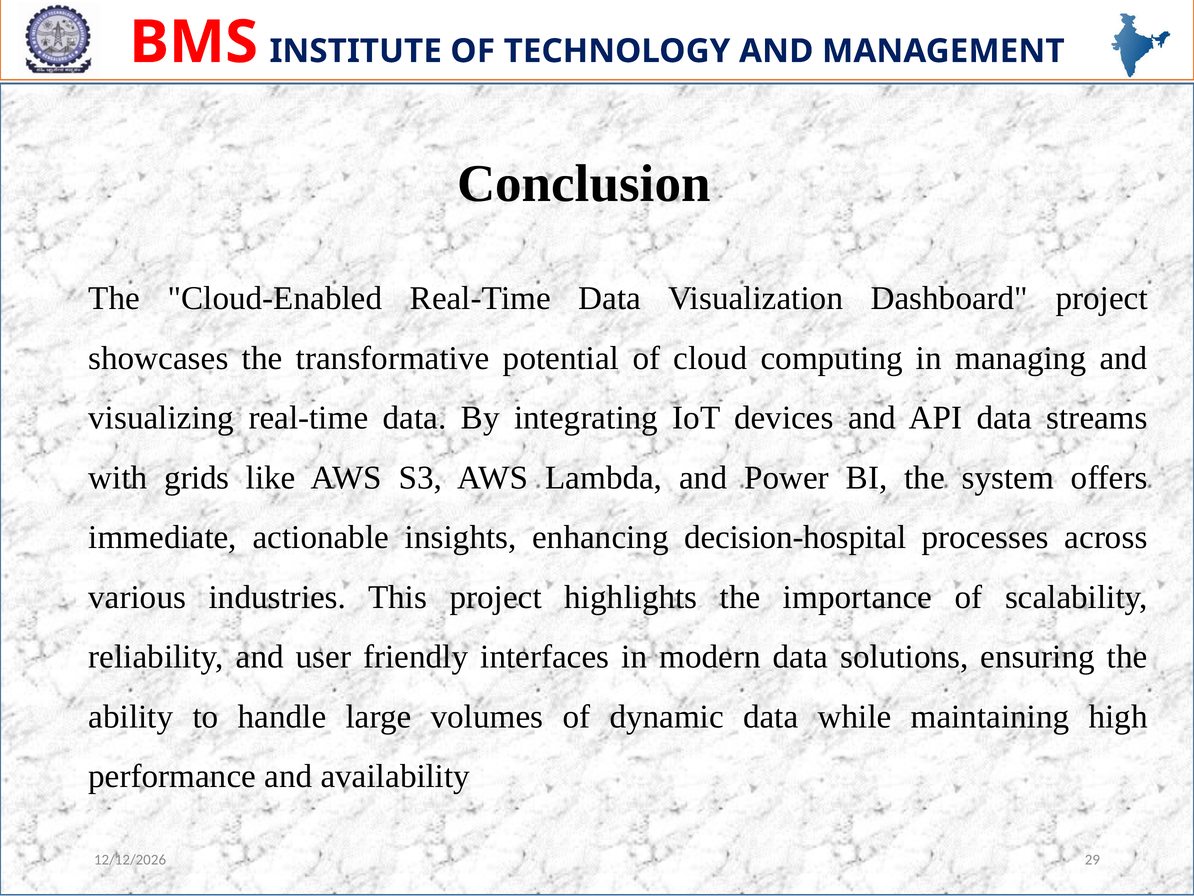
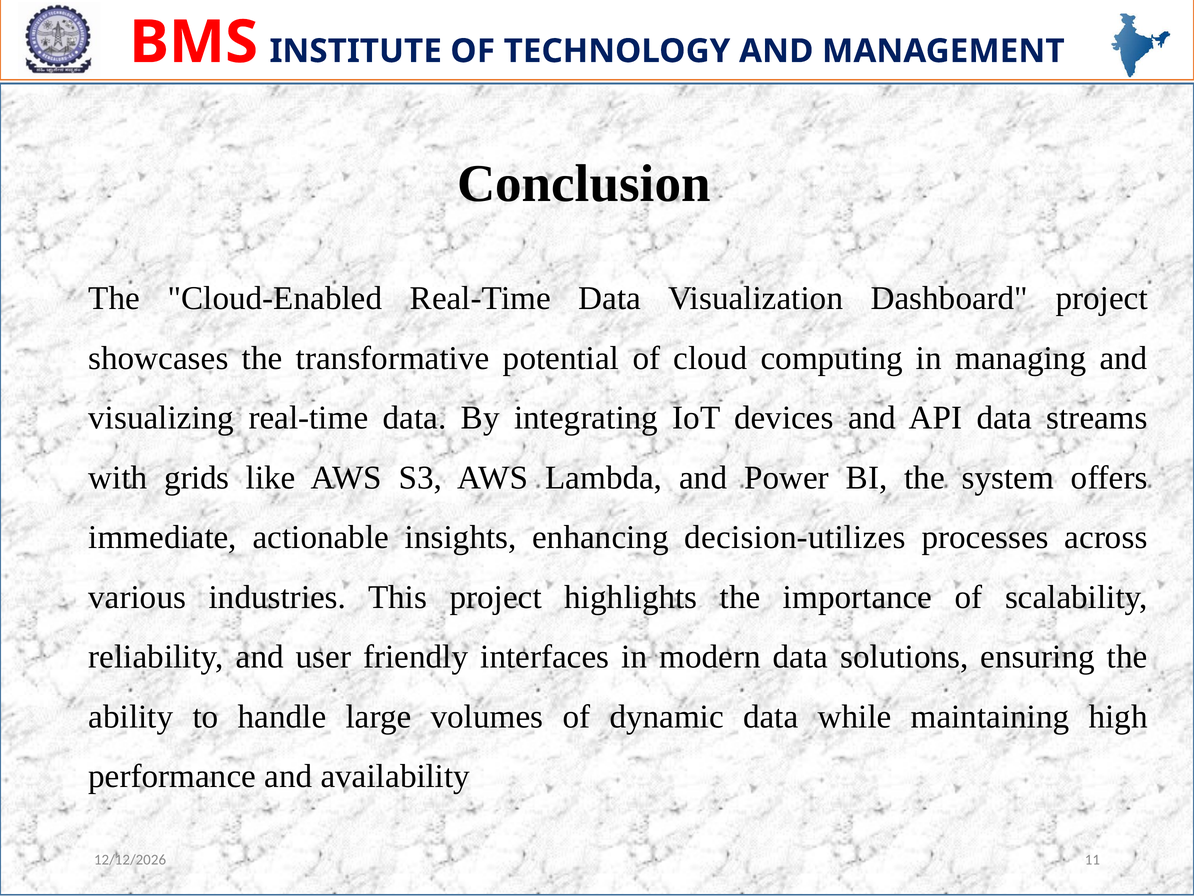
decision-hospital: decision-hospital -> decision-utilizes
29: 29 -> 11
